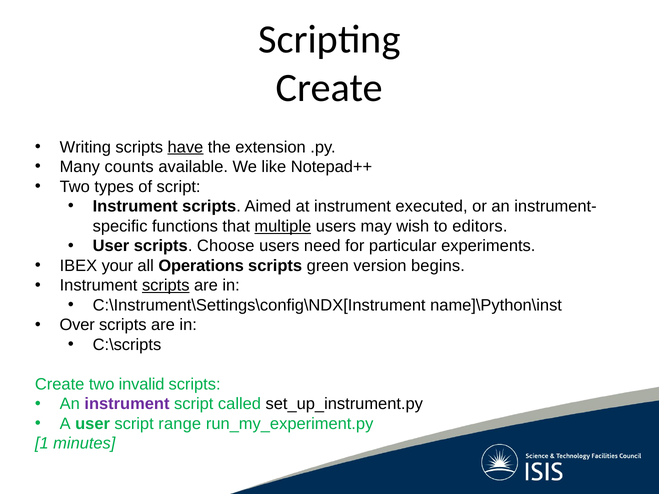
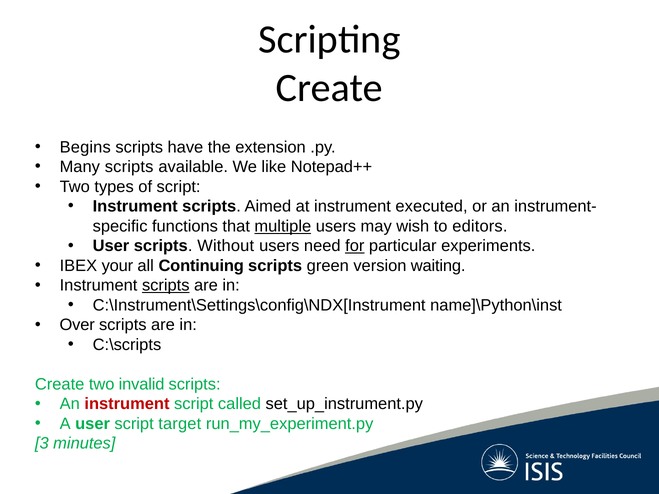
Writing: Writing -> Begins
have underline: present -> none
Many counts: counts -> scripts
Choose: Choose -> Without
for underline: none -> present
Operations: Operations -> Continuing
begins: begins -> waiting
instrument at (127, 404) colour: purple -> red
range: range -> target
1: 1 -> 3
